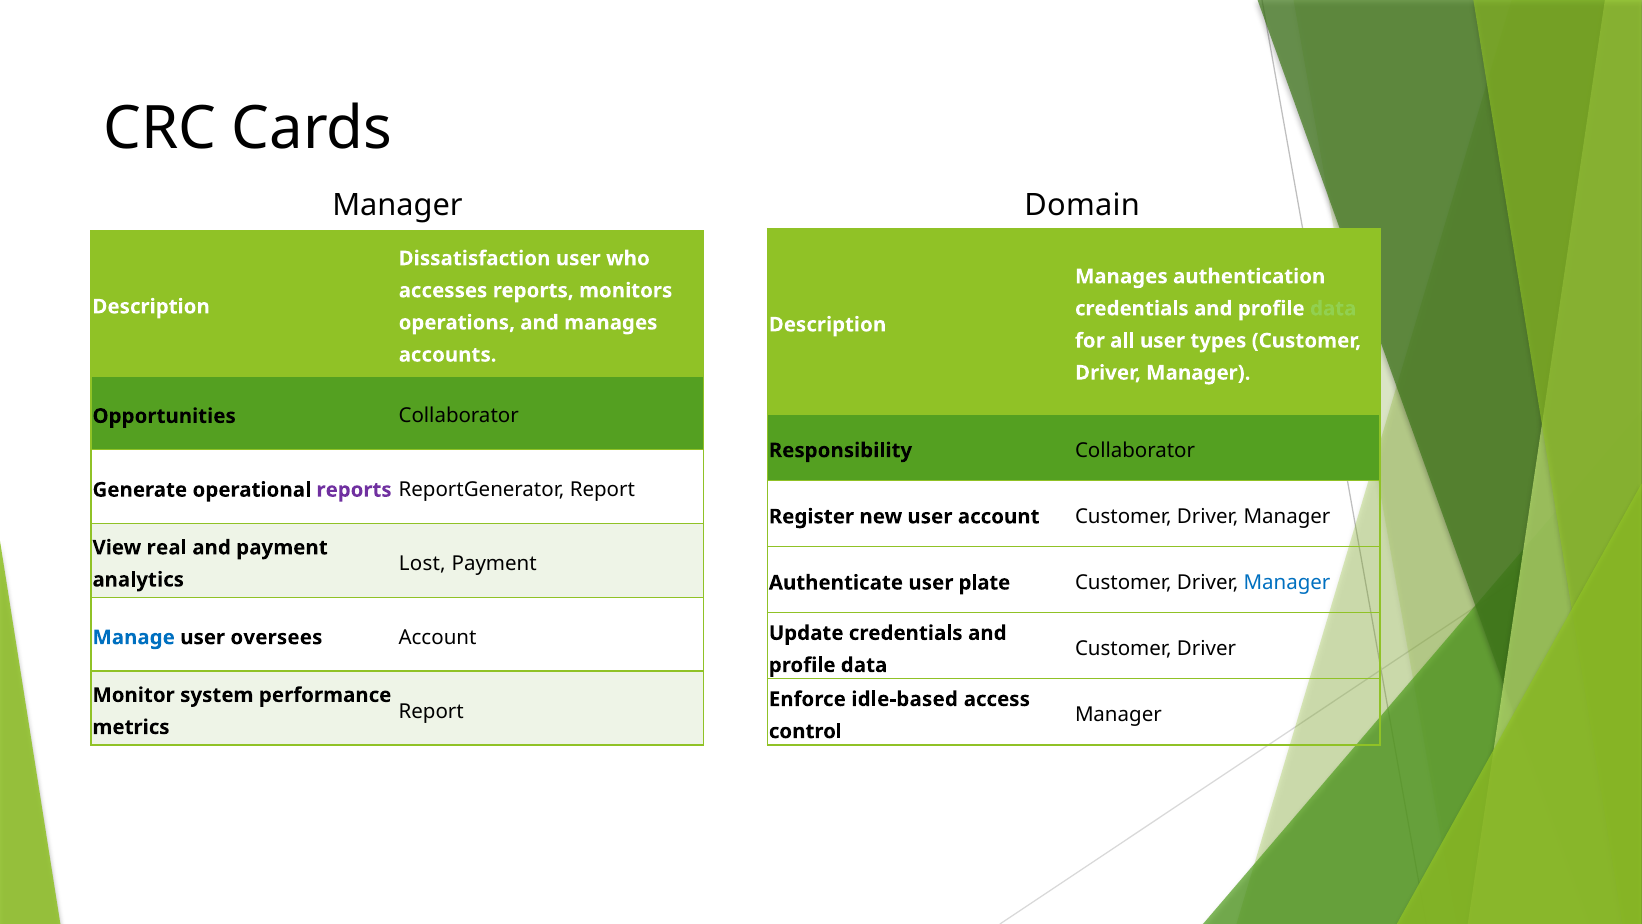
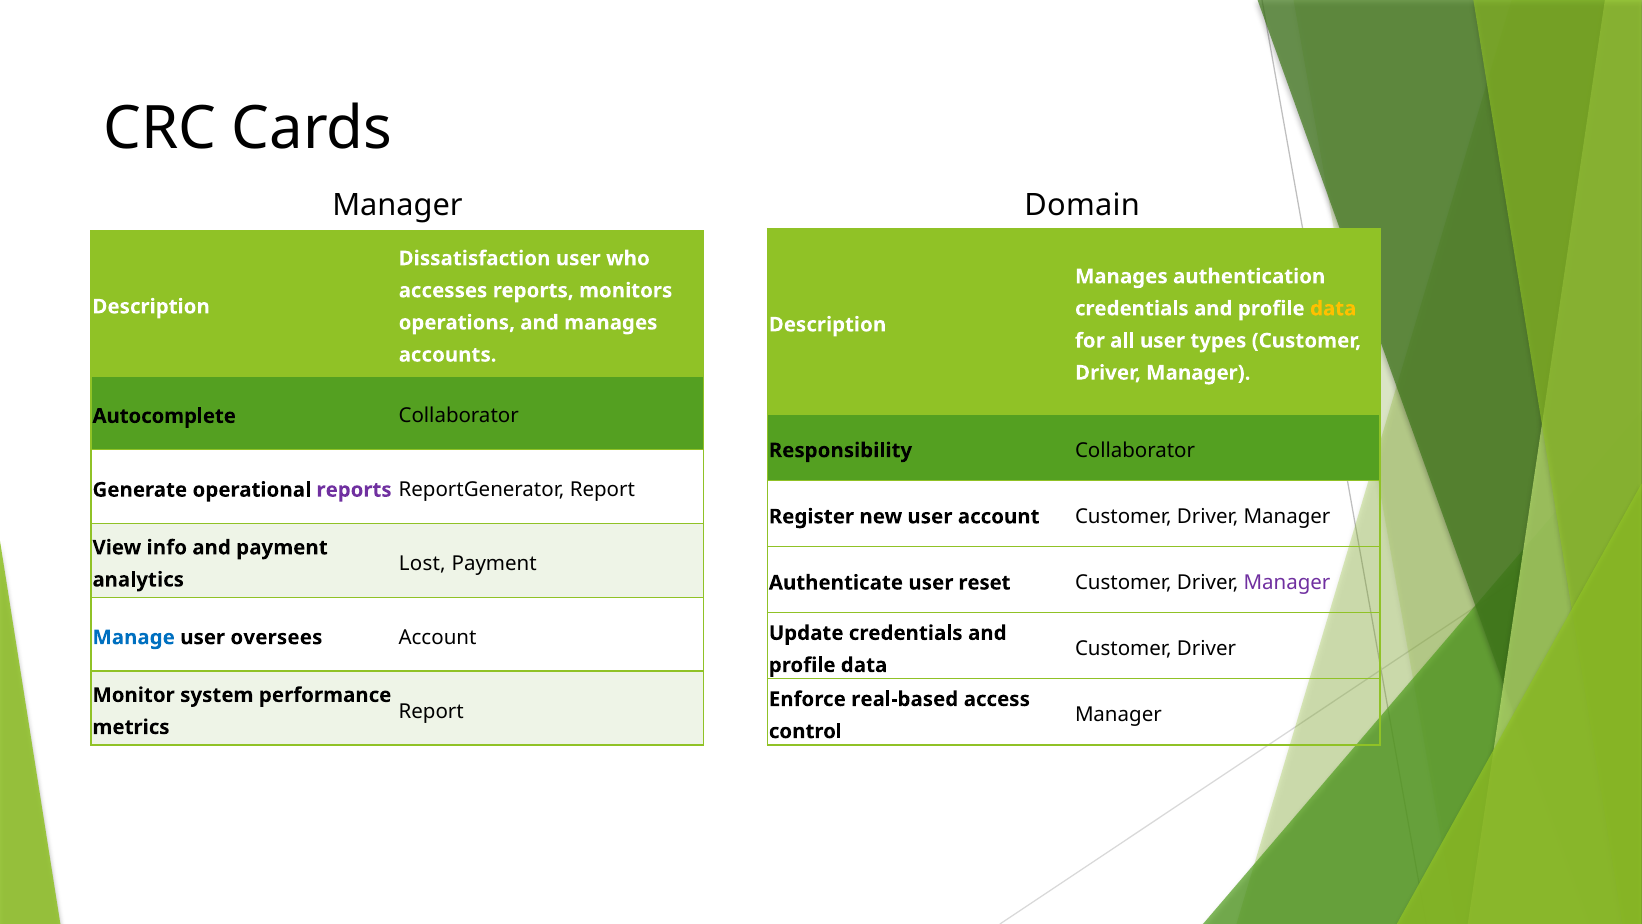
data at (1333, 309) colour: light green -> yellow
Opportunities: Opportunities -> Autocomplete
real: real -> info
plate: plate -> reset
Manager at (1287, 583) colour: blue -> purple
idle-based: idle-based -> real-based
